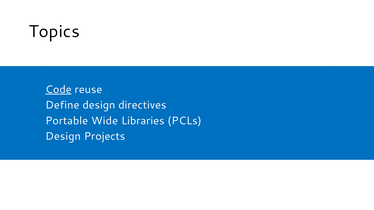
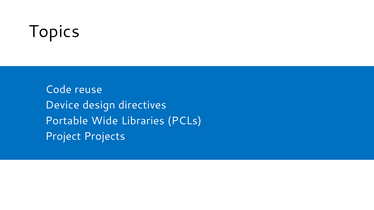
Code underline: present -> none
Define: Define -> Device
Design at (63, 137): Design -> Project
